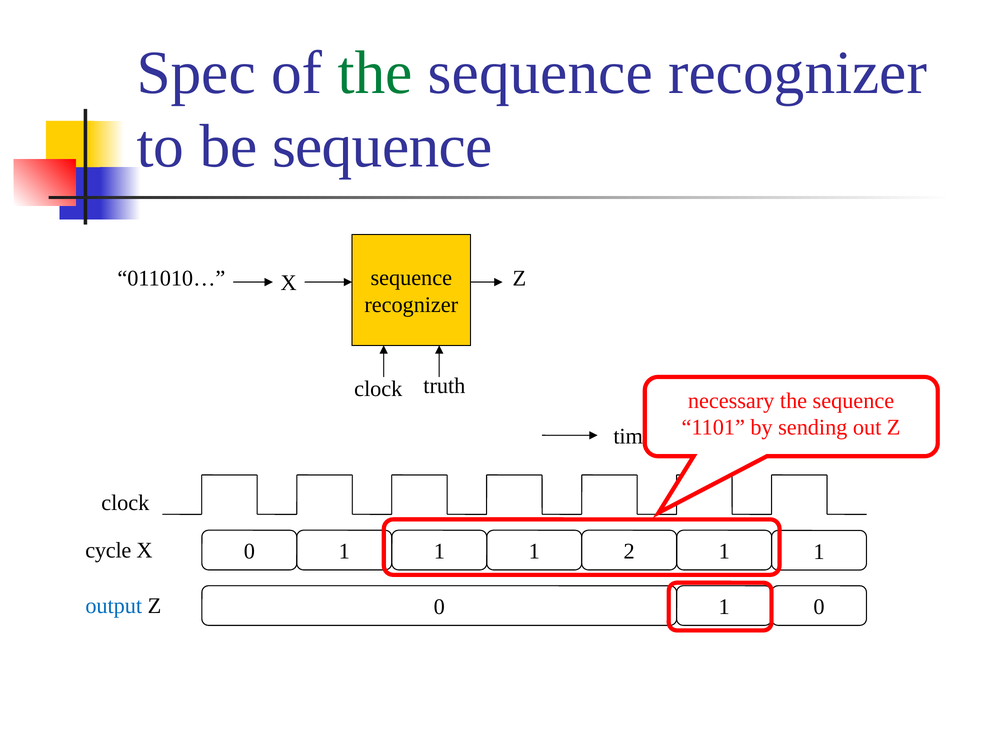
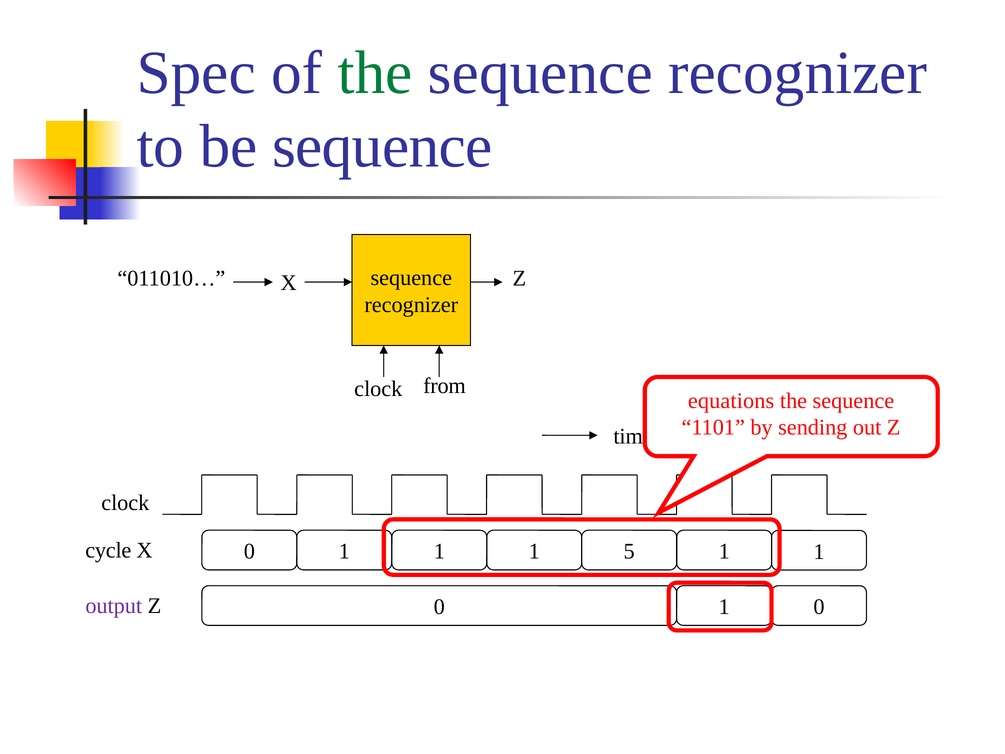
truth: truth -> from
necessary: necessary -> equations
2: 2 -> 5
output colour: blue -> purple
